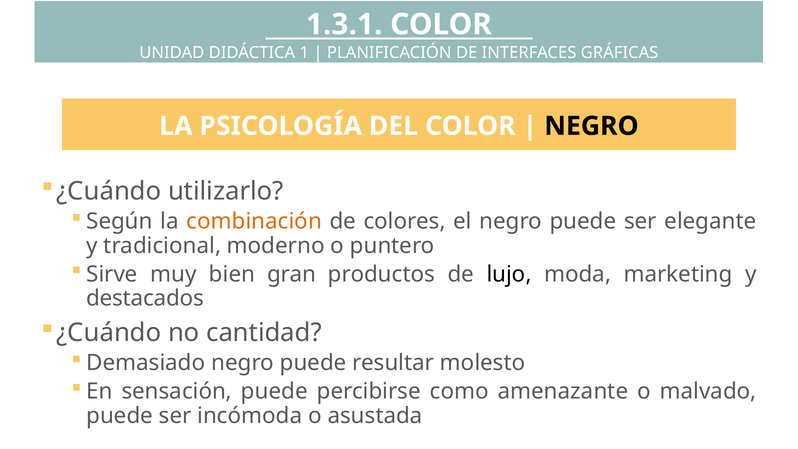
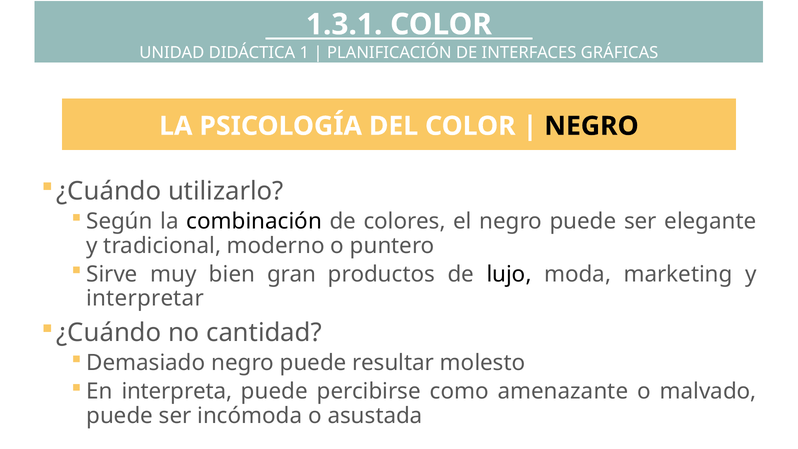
combinación colour: orange -> black
destacados: destacados -> interpretar
sensación: sensación -> interpreta
